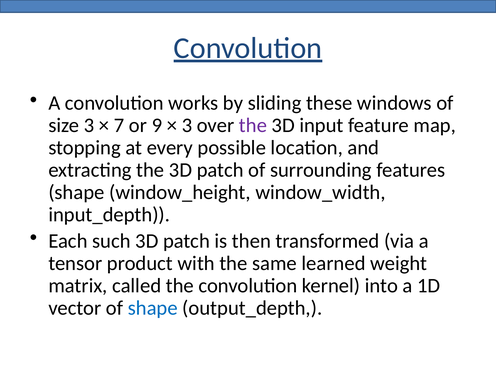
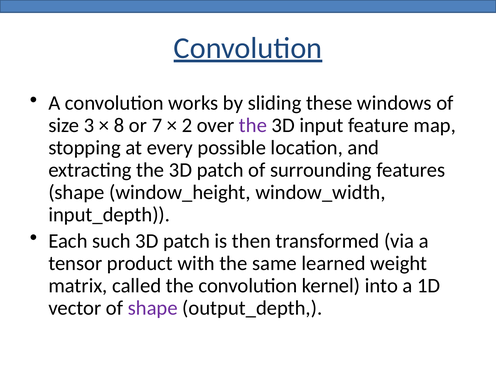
7: 7 -> 8
9: 9 -> 7
3 at (187, 125): 3 -> 2
shape at (153, 308) colour: blue -> purple
